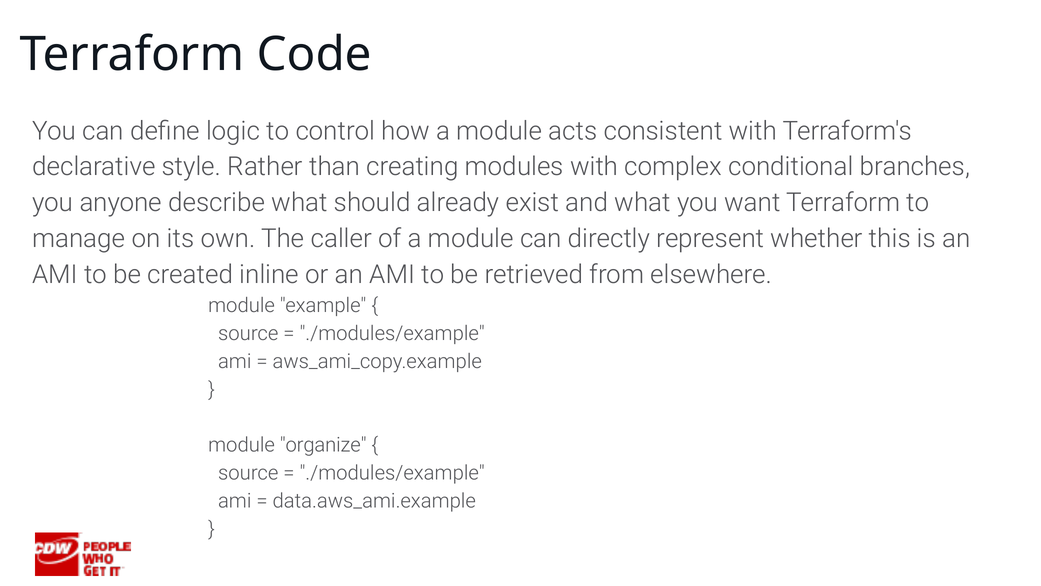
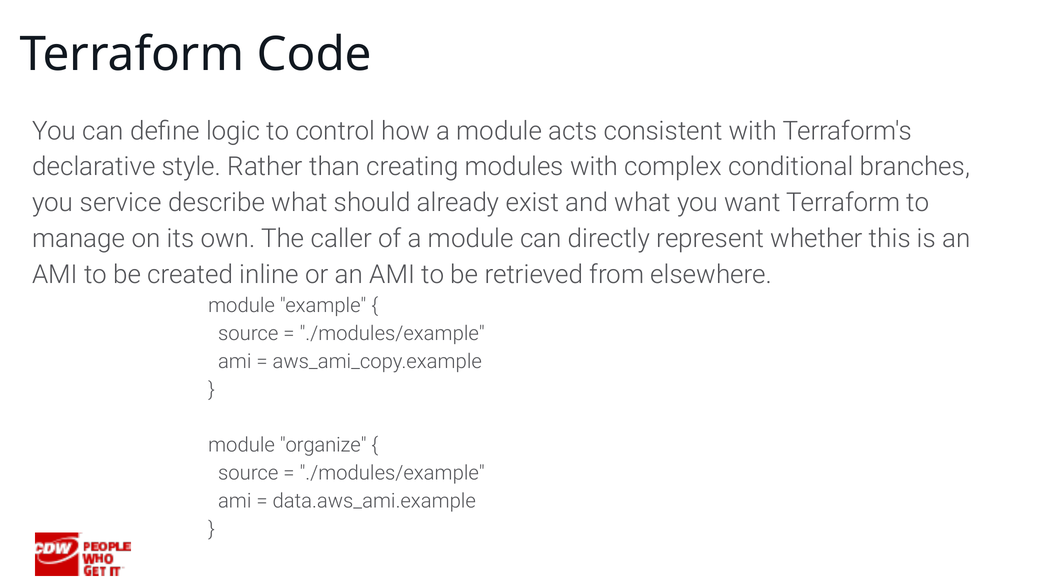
anyone: anyone -> service
